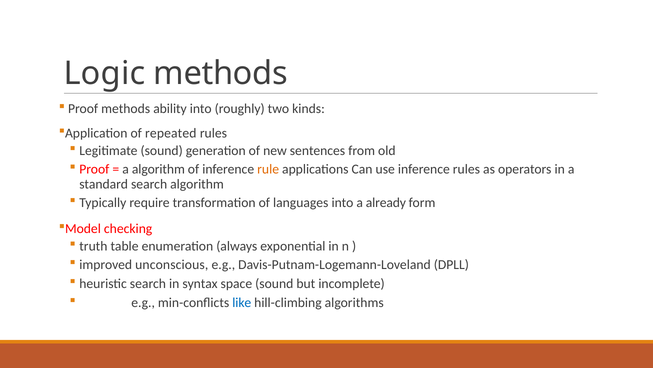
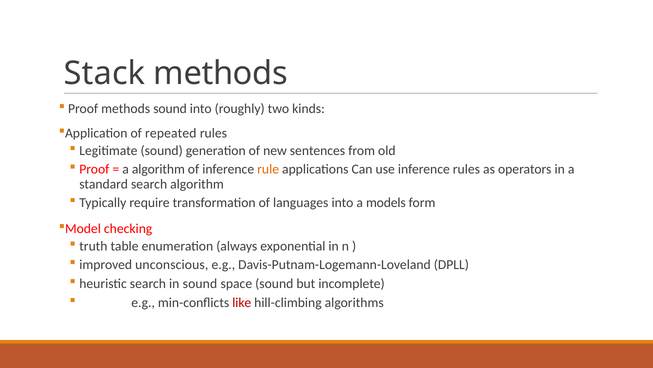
Logic: Logic -> Stack
methods ability: ability -> sound
already: already -> models
in syntax: syntax -> sound
like colour: blue -> red
